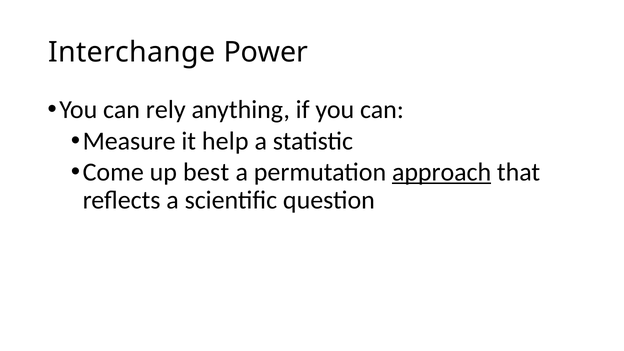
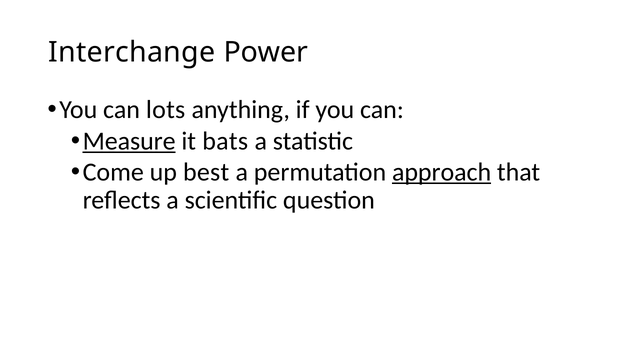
rely: rely -> lots
Measure underline: none -> present
help: help -> bats
